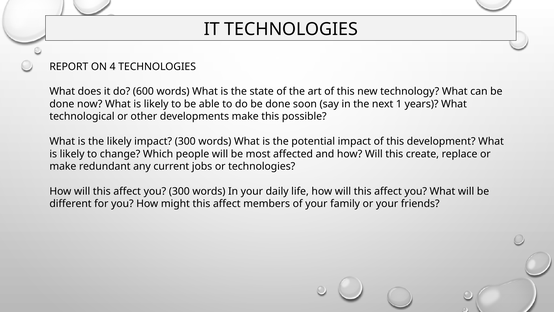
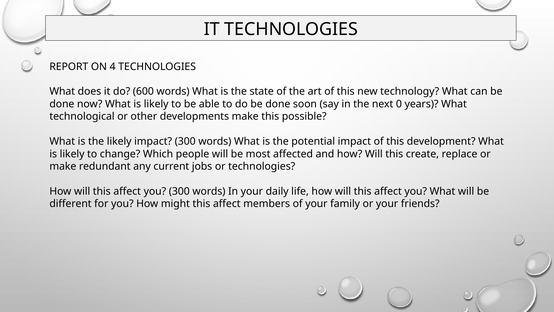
1: 1 -> 0
